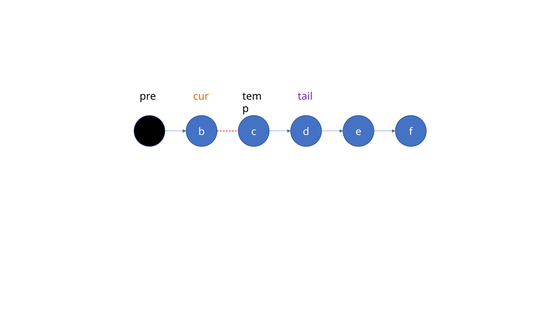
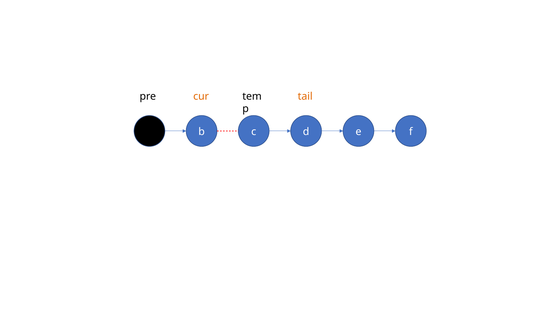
tail colour: purple -> orange
